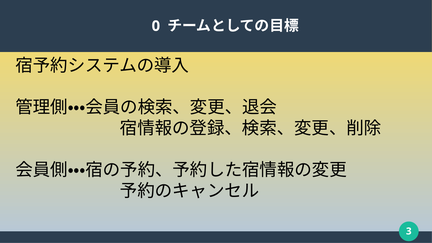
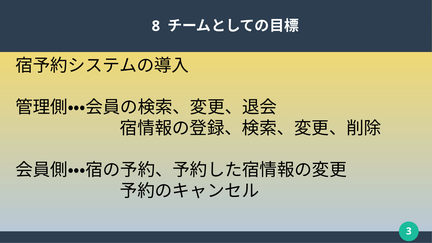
0: 0 -> 8
